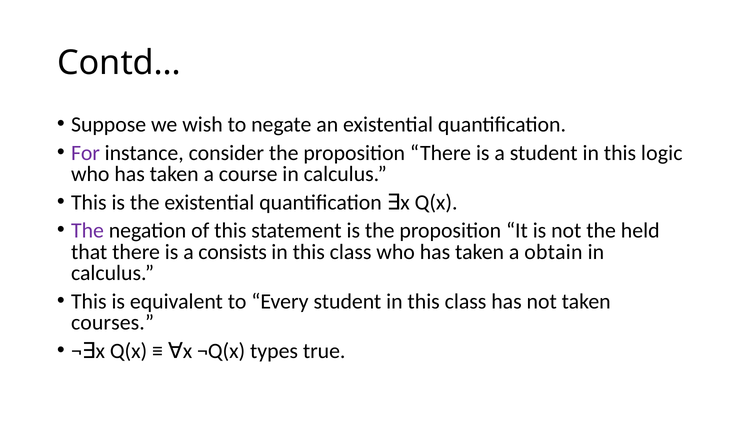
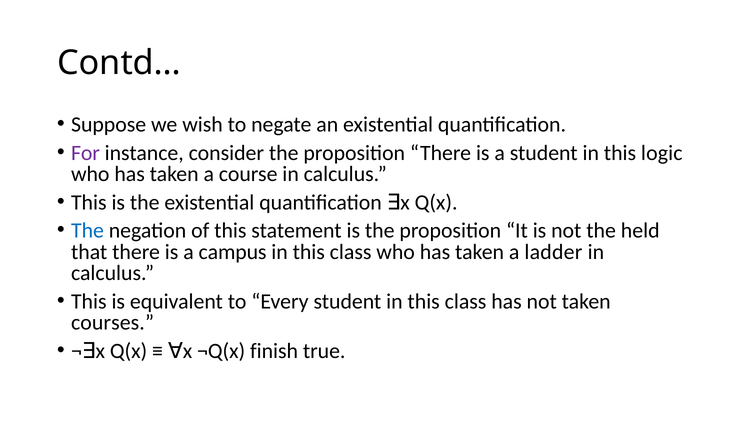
The at (87, 230) colour: purple -> blue
consists: consists -> campus
obtain: obtain -> ladder
types: types -> finish
